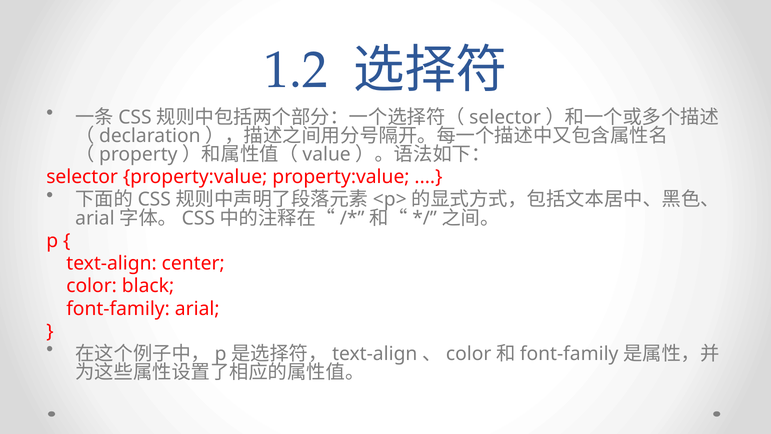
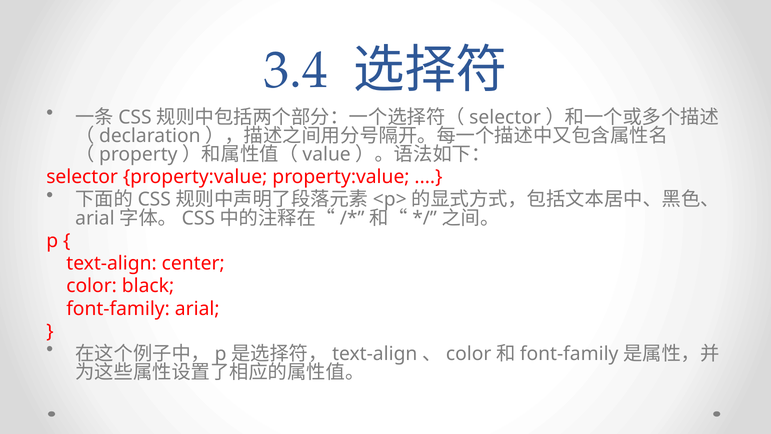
1.2: 1.2 -> 3.4
